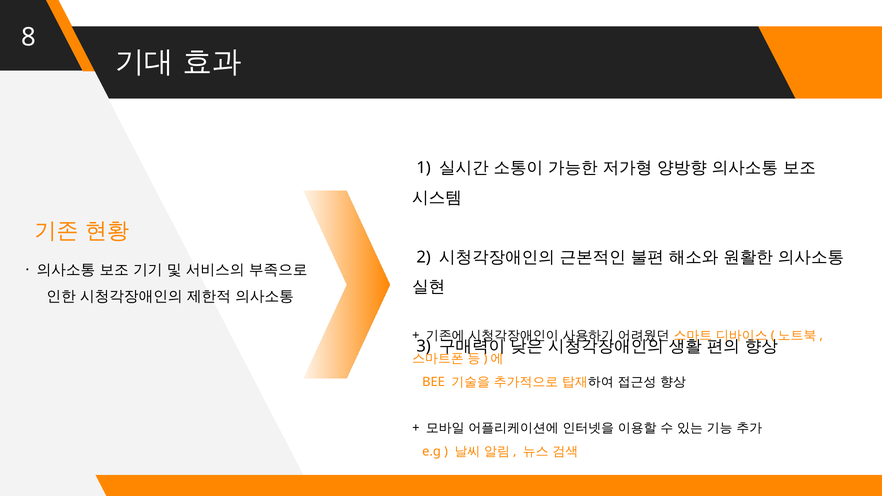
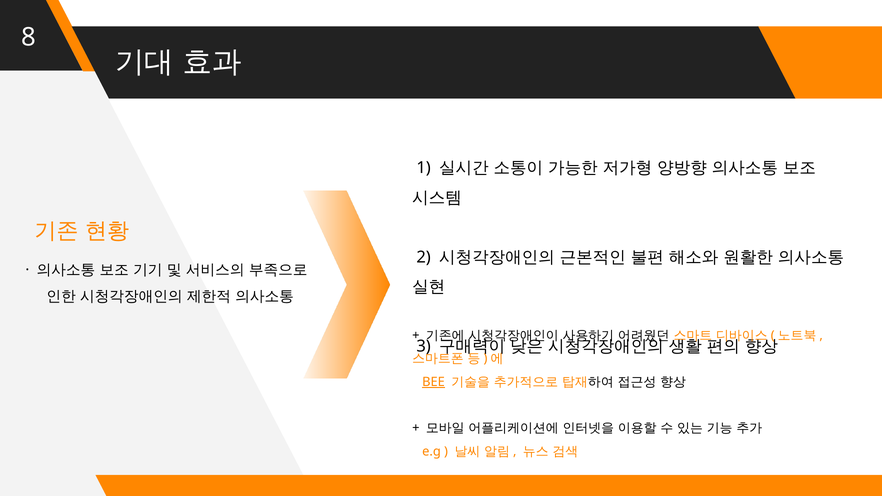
BEE underline: none -> present
